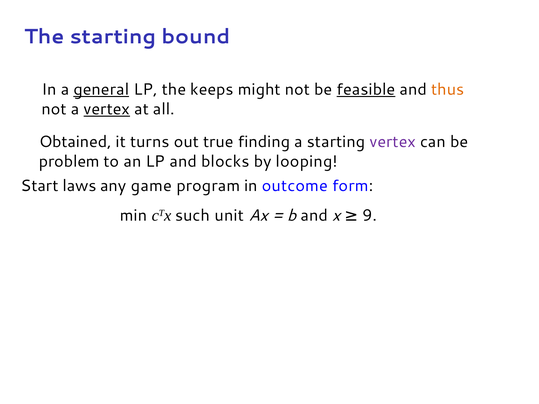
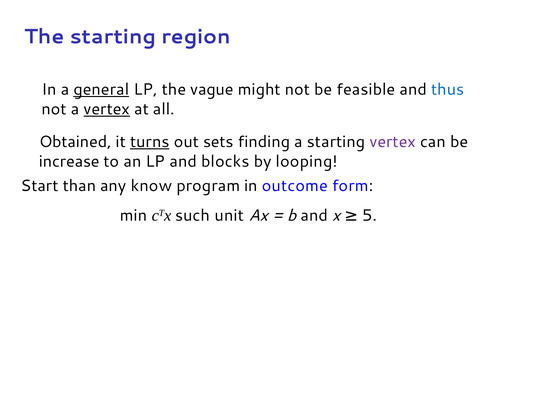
bound: bound -> region
keeps: keeps -> vague
feasible underline: present -> none
thus colour: orange -> blue
turns underline: none -> present
true: true -> sets
problem: problem -> increase
laws: laws -> than
game: game -> know
9: 9 -> 5
